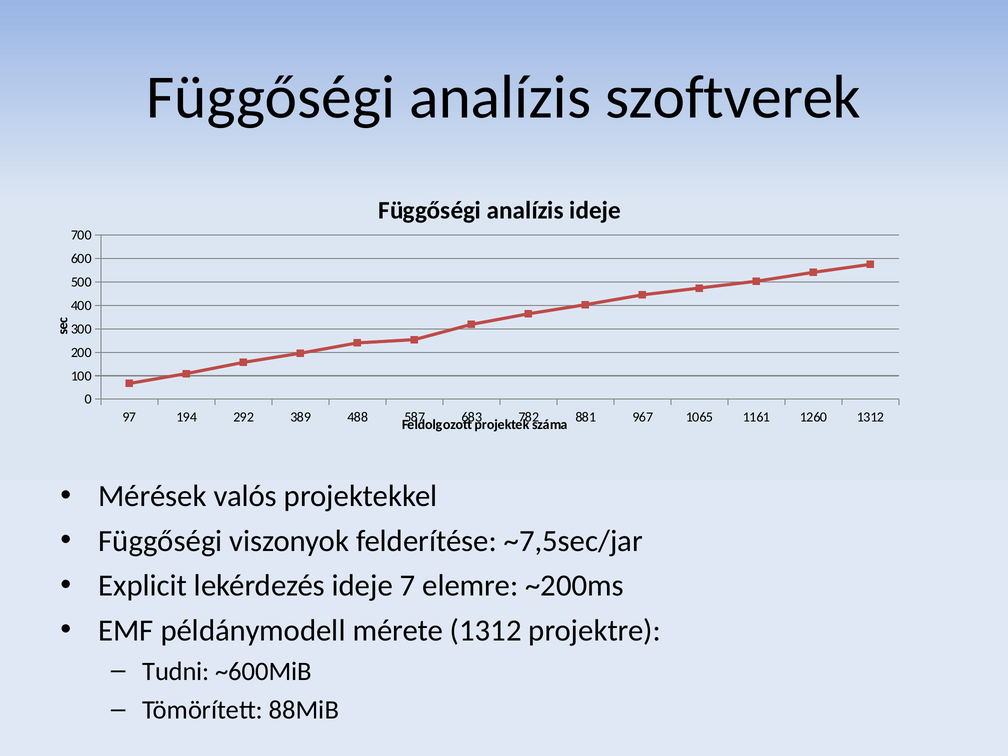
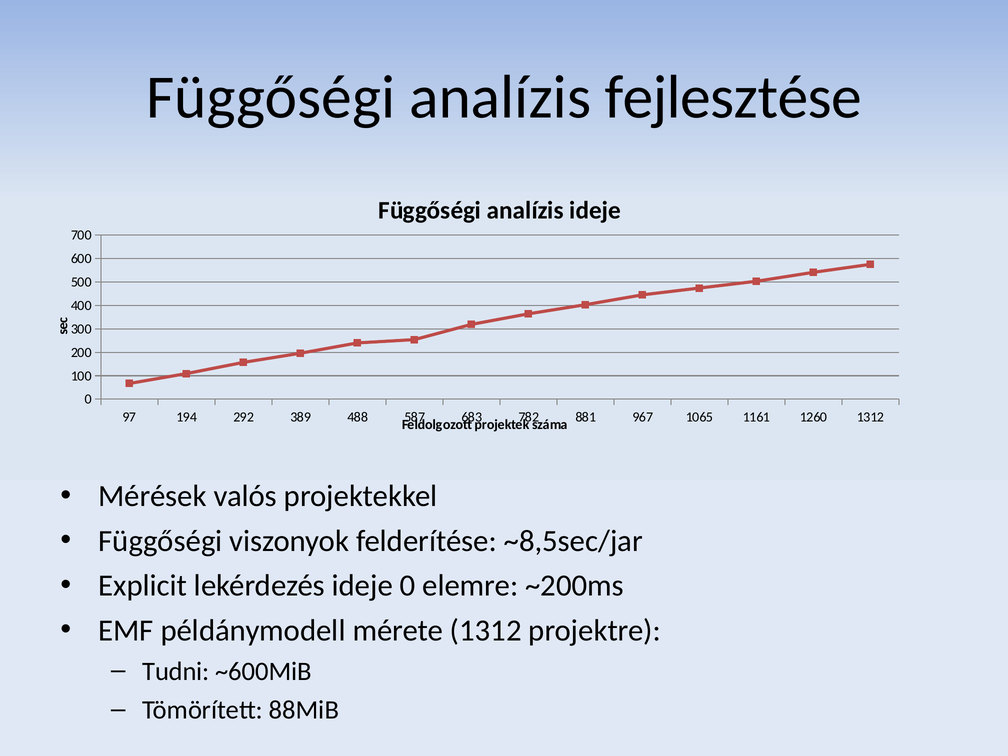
szoftverek: szoftverek -> fejlesztése
~7,5sec/jar: ~7,5sec/jar -> ~8,5sec/jar
ideje 7: 7 -> 0
